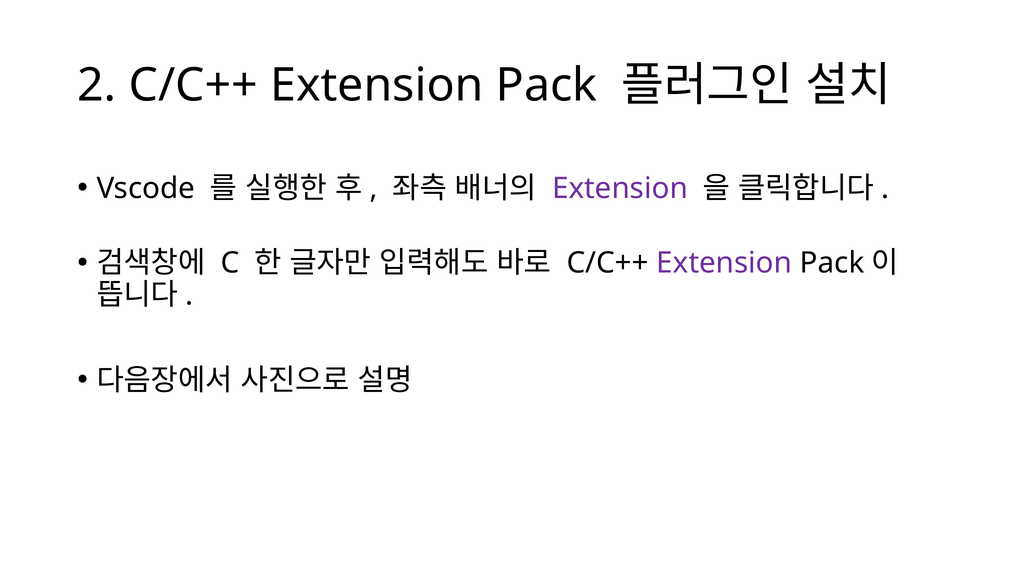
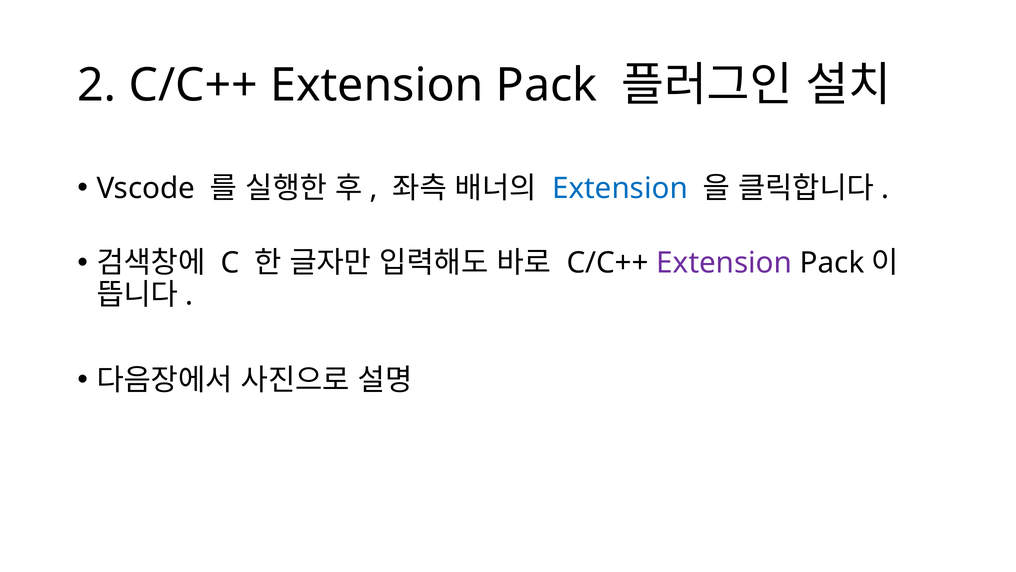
Extension at (620, 188) colour: purple -> blue
